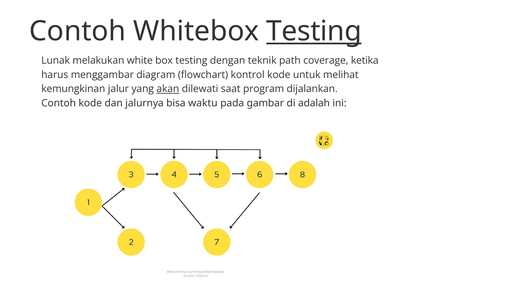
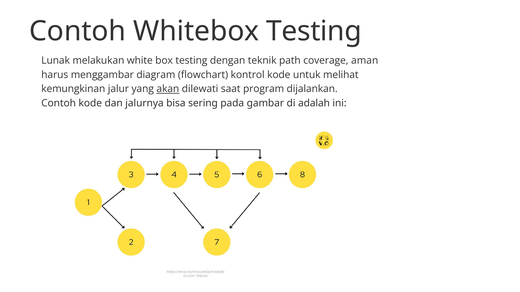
Testing at (314, 31) underline: present -> none
ketika: ketika -> aman
waktu: waktu -> sering
